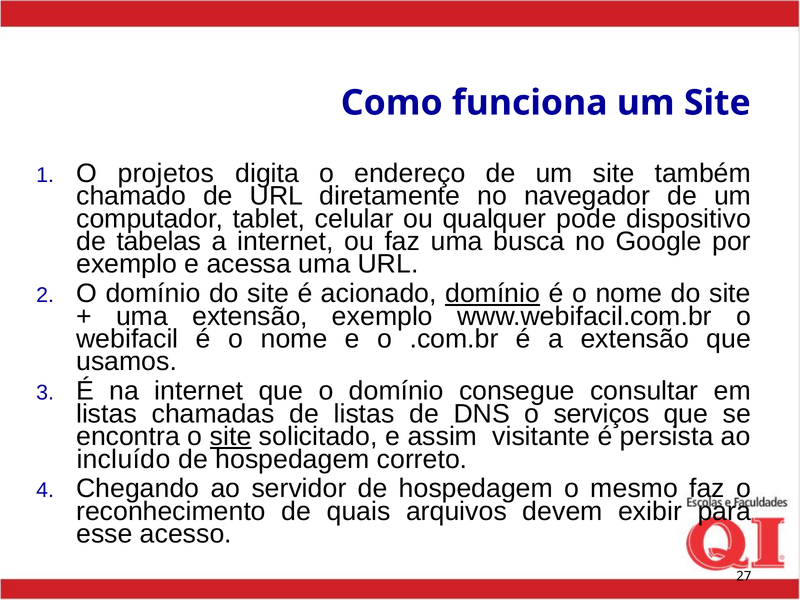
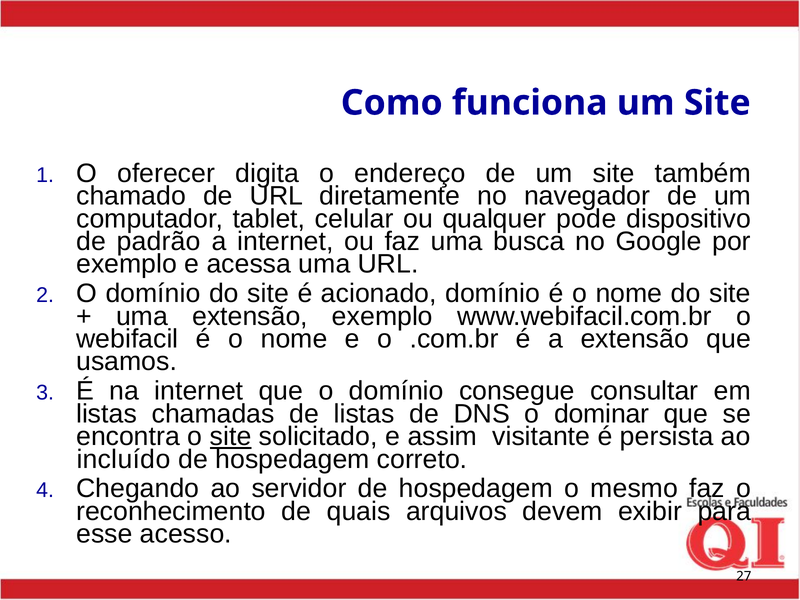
projetos: projetos -> oferecer
tabelas: tabelas -> padrão
domínio at (493, 294) underline: present -> none
serviços: serviços -> dominar
